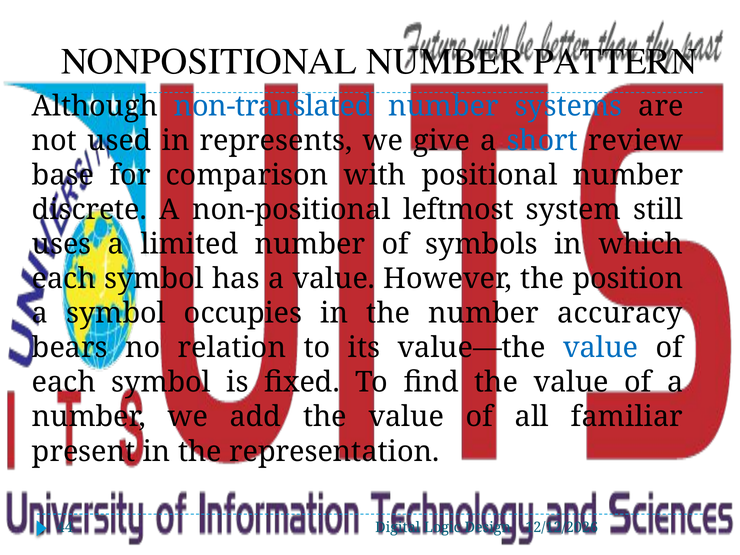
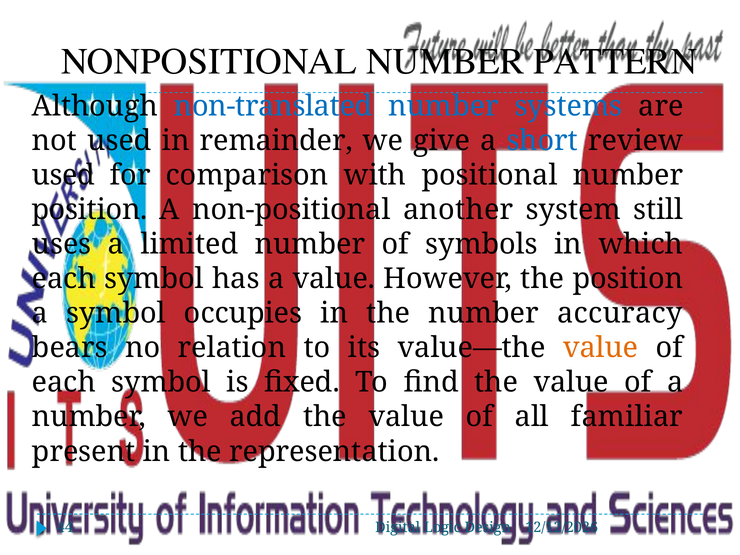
represents: represents -> remainder
base at (63, 175): base -> used
discrete at (89, 210): discrete -> position
leftmost: leftmost -> another
value at (601, 348) colour: blue -> orange
